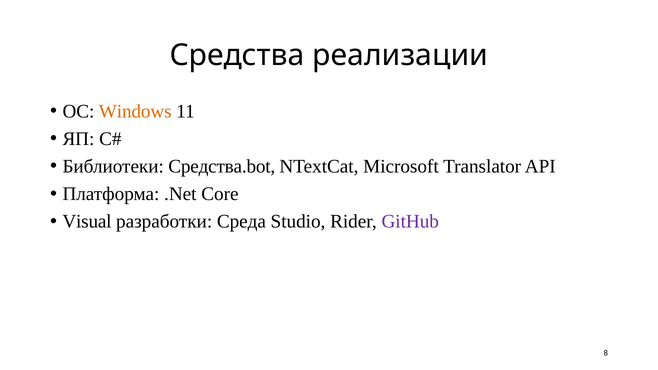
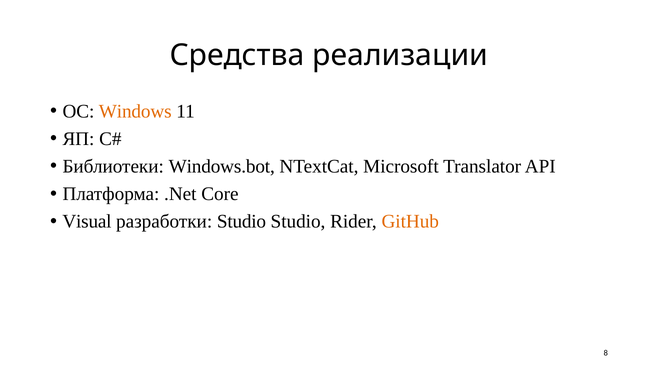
Средства.bot: Средства.bot -> Windows.bot
разработки Среда: Среда -> Studio
GitHub colour: purple -> orange
